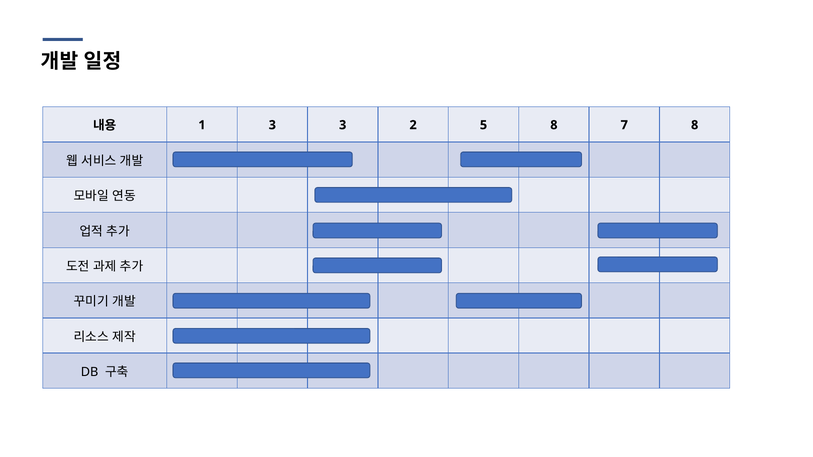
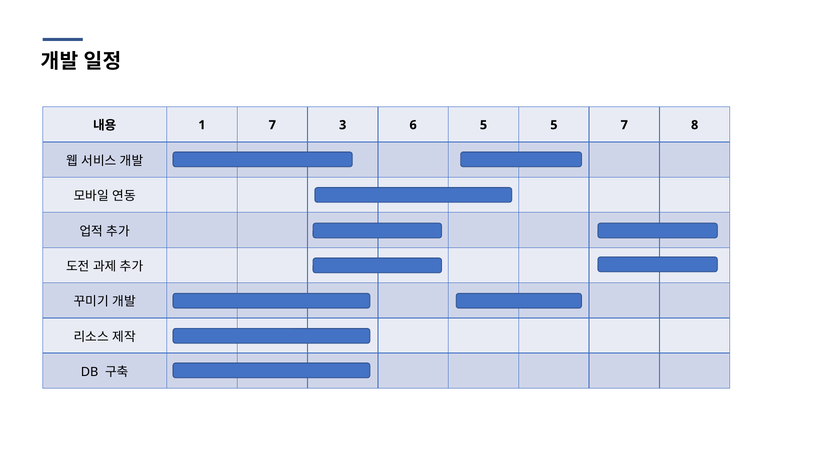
1 3: 3 -> 7
2: 2 -> 6
5 8: 8 -> 5
